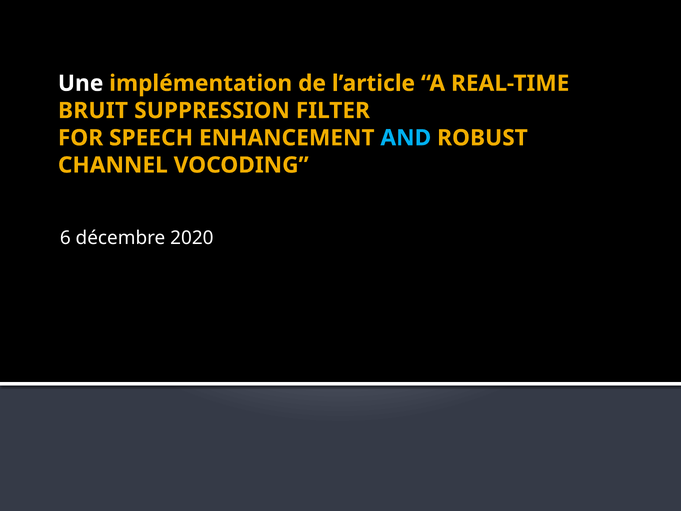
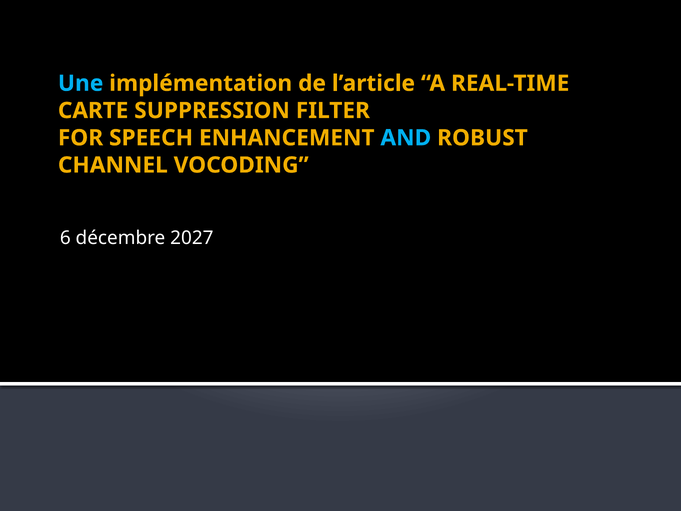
Une colour: white -> light blue
BRUIT: BRUIT -> CARTE
2020: 2020 -> 2027
